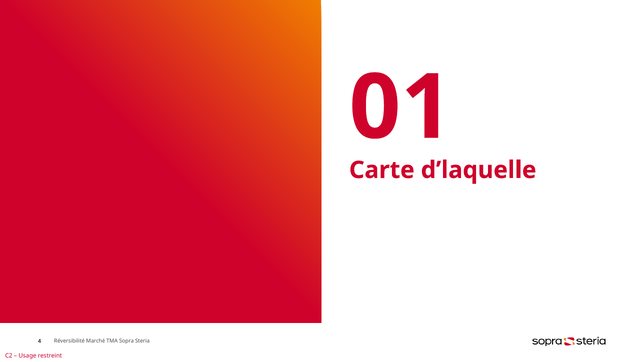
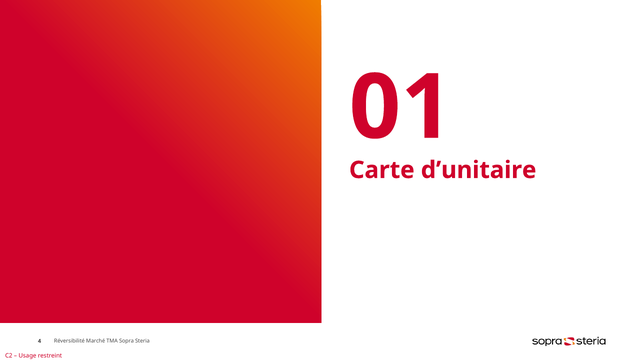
d’laquelle: d’laquelle -> d’unitaire
